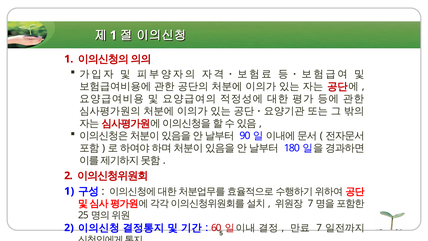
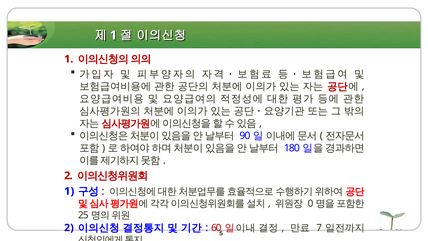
7 at (311, 203): 7 -> 0
